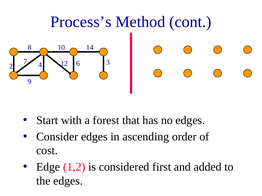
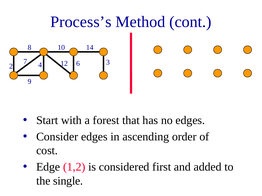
the edges: edges -> single
